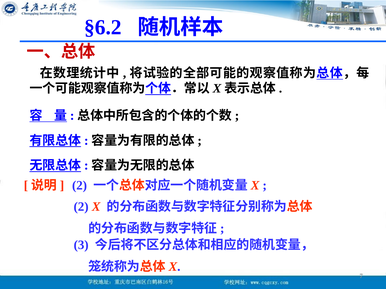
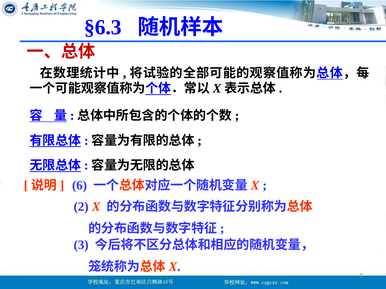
§6.2: §6.2 -> §6.3
2 at (80, 186): 2 -> 6
